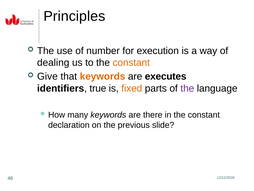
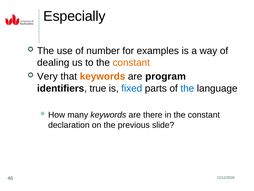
Principles: Principles -> Especially
execution: execution -> examples
Give: Give -> Very
executes: executes -> program
fixed colour: orange -> blue
the at (187, 88) colour: purple -> blue
